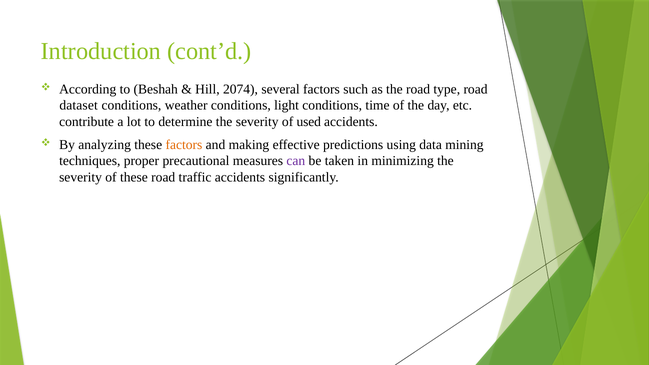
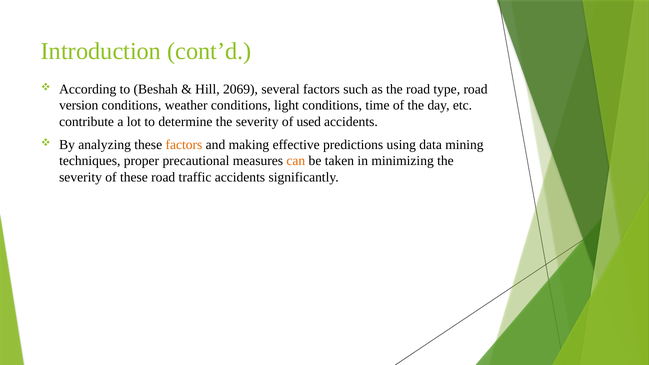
2074: 2074 -> 2069
dataset: dataset -> version
can colour: purple -> orange
